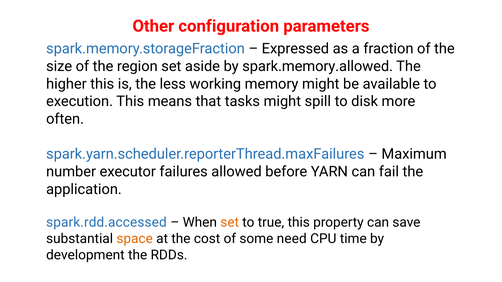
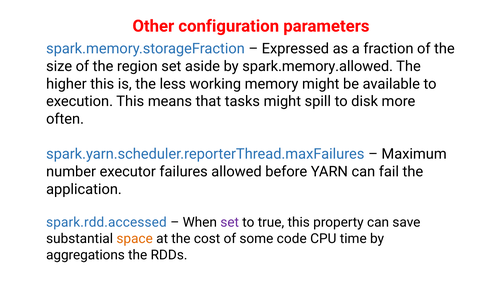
set at (230, 223) colour: orange -> purple
need: need -> code
development: development -> aggregations
